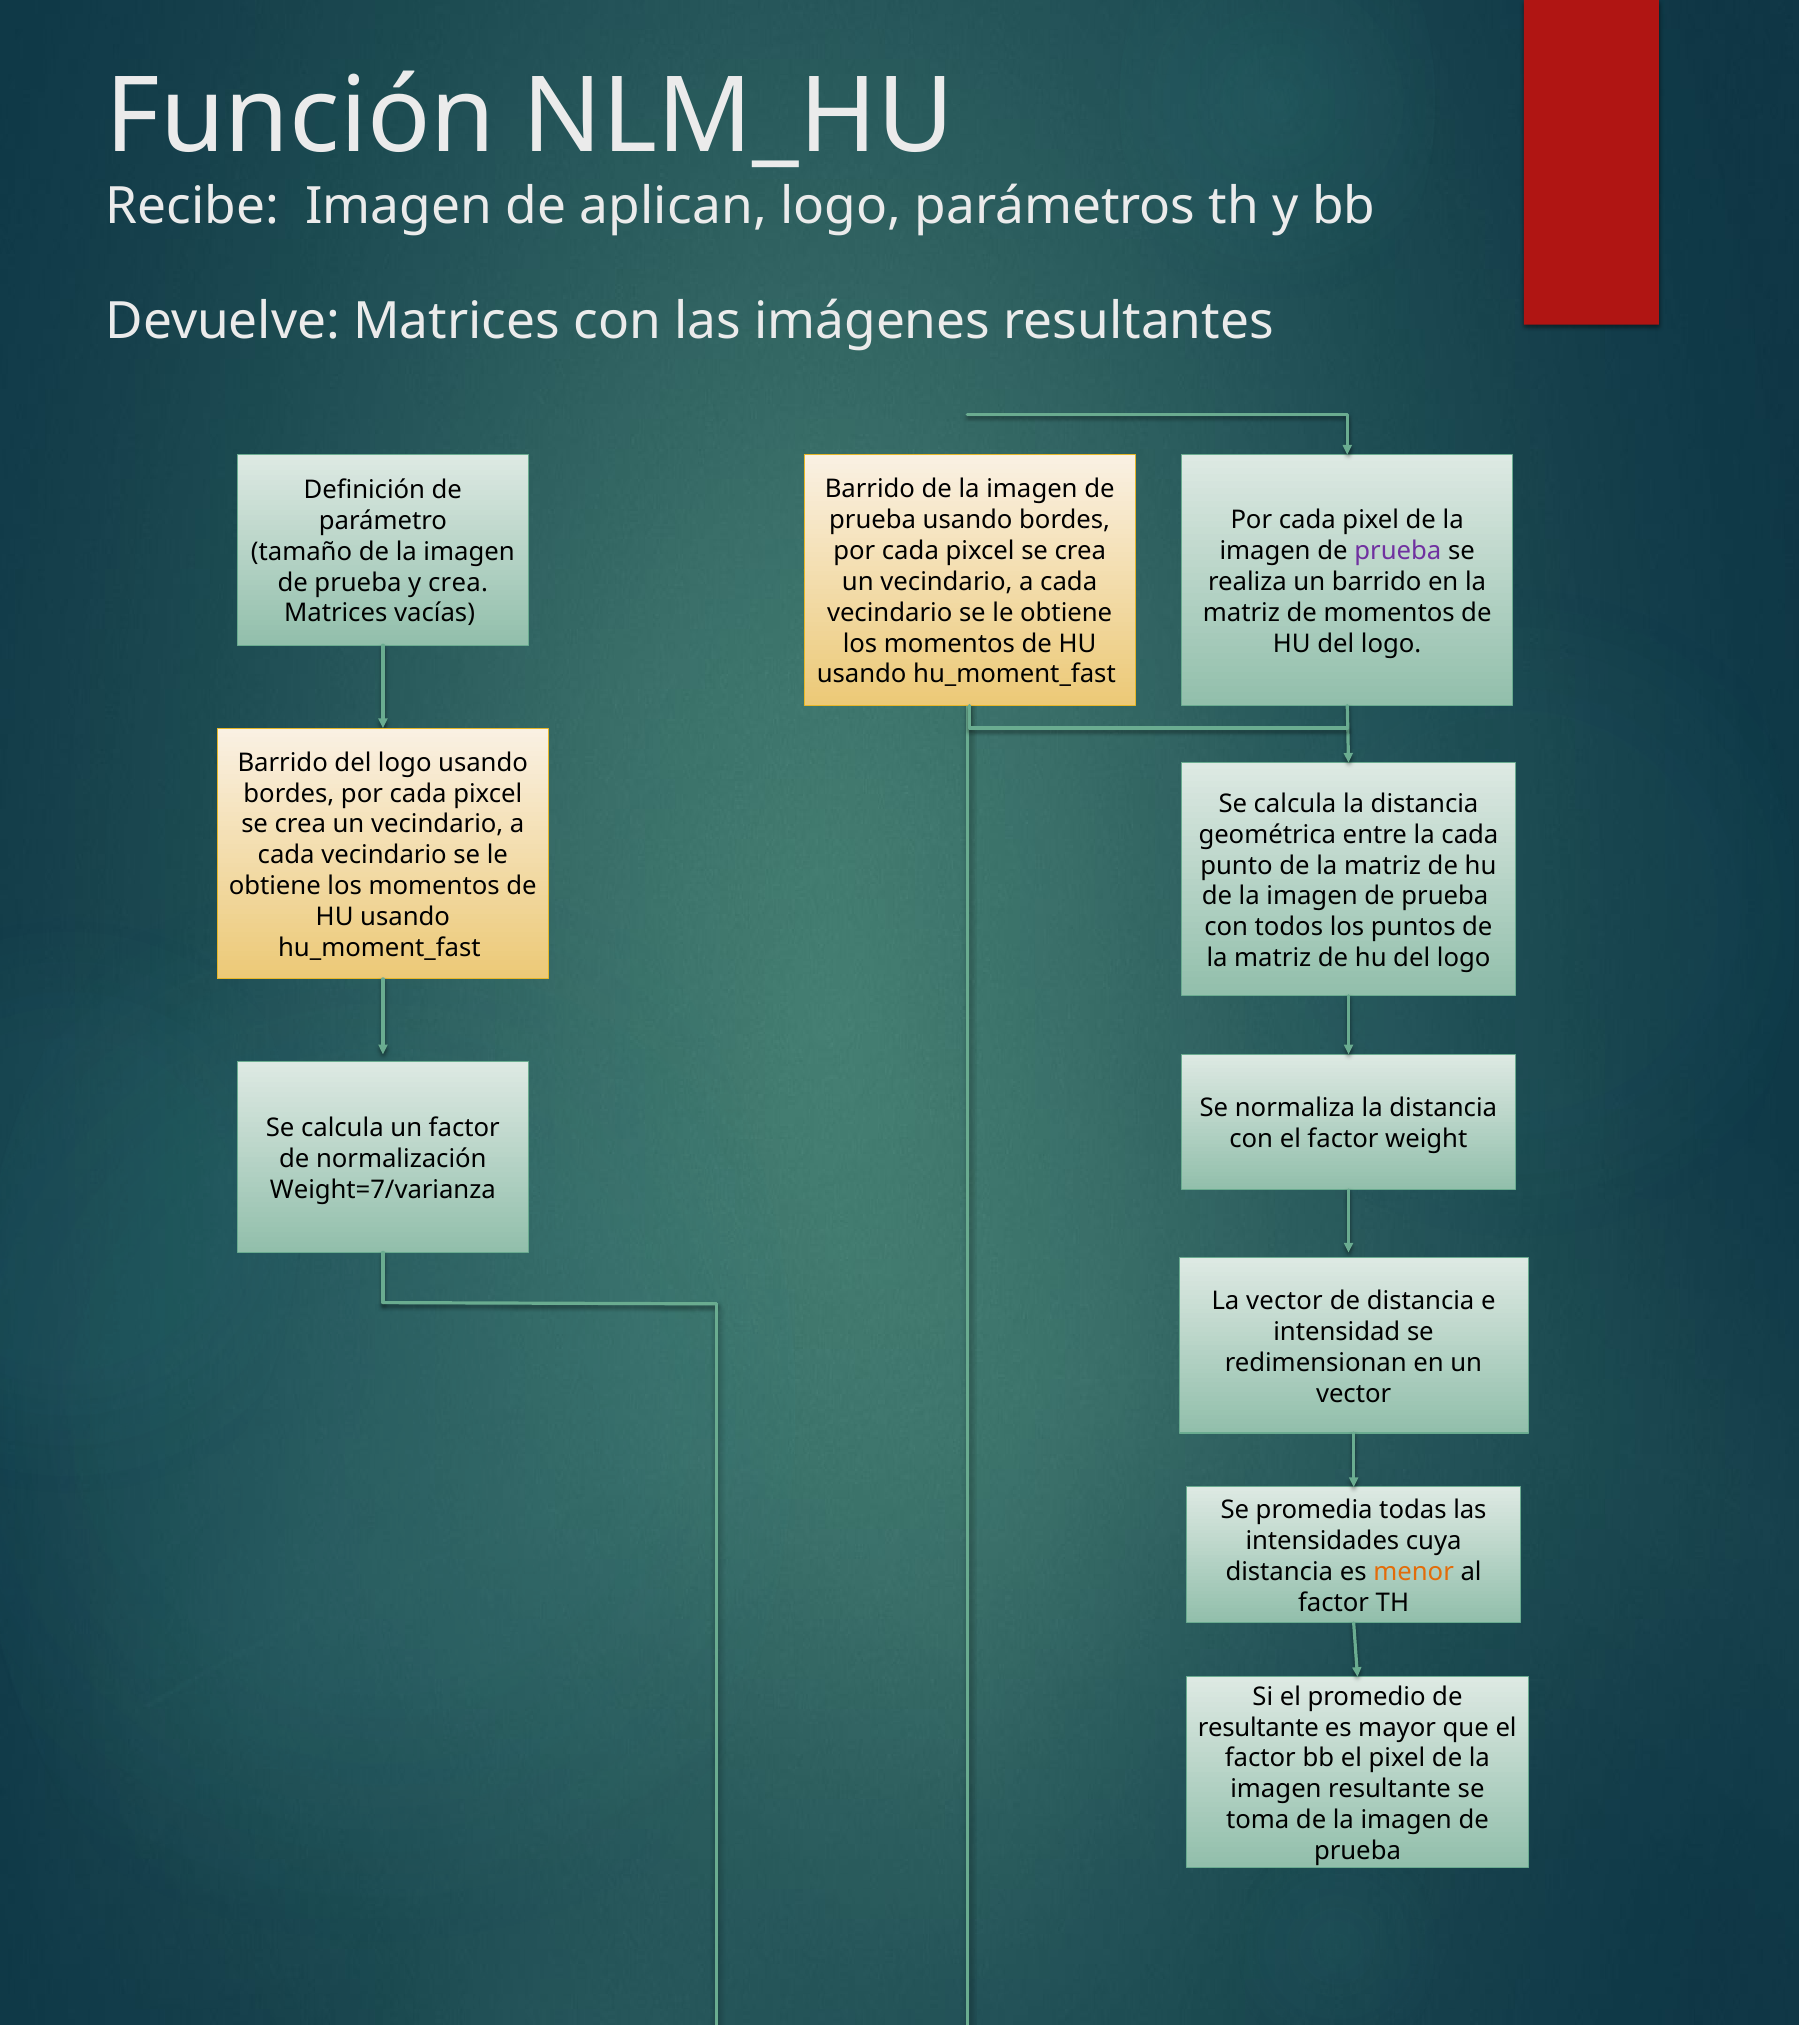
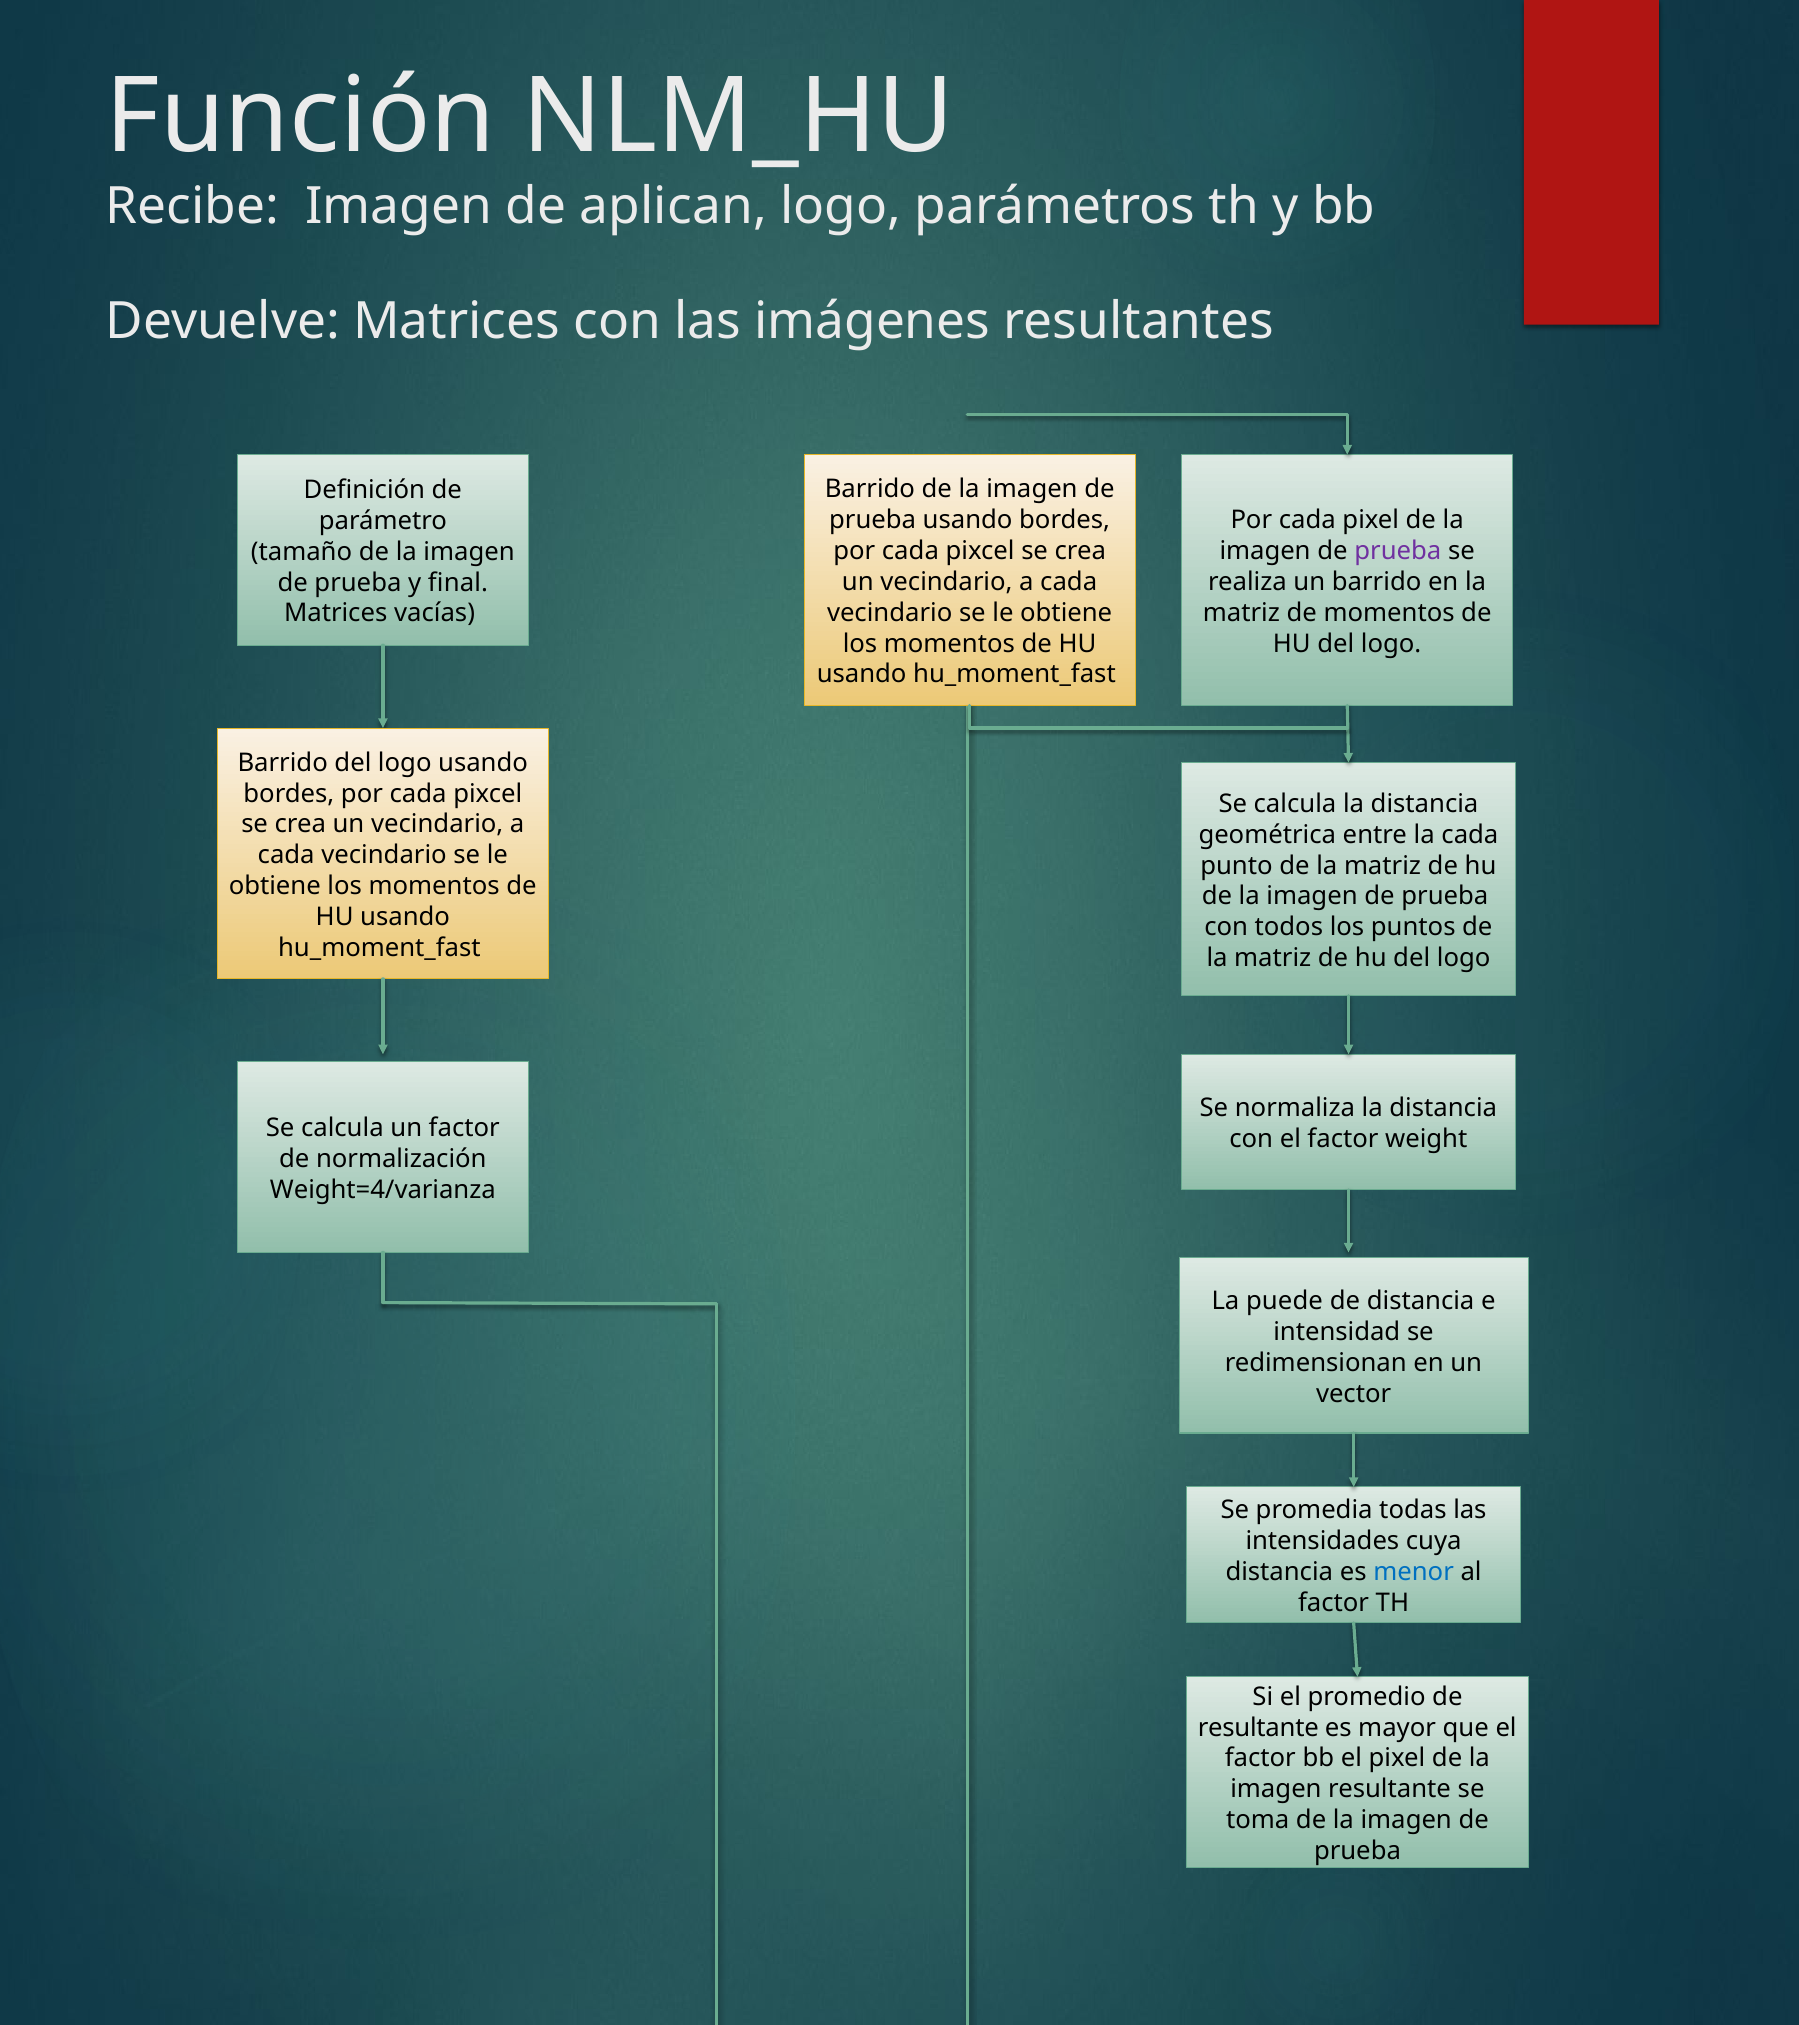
y crea: crea -> final
Weight=7/varianza: Weight=7/varianza -> Weight=4/varianza
La vector: vector -> puede
menor colour: orange -> blue
